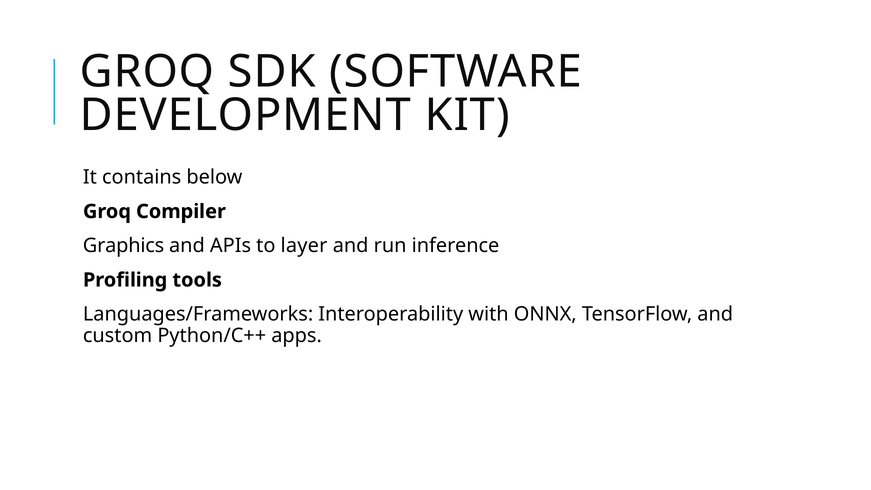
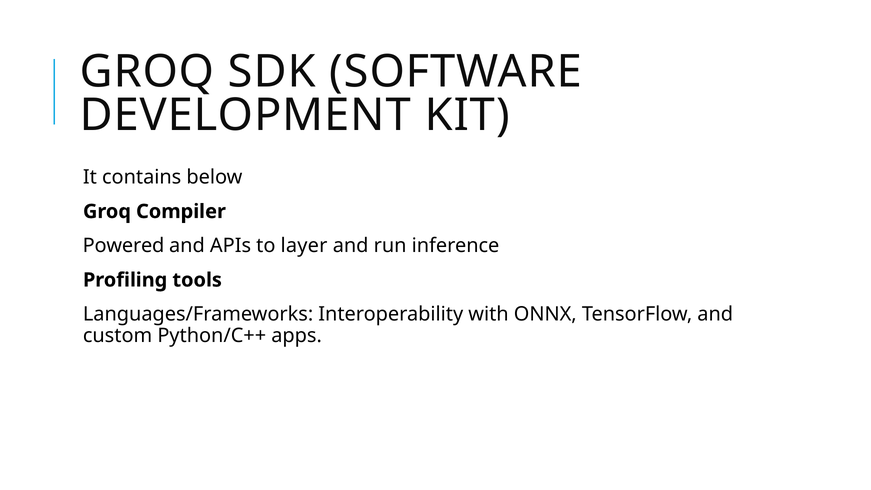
Graphics: Graphics -> Powered
